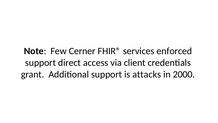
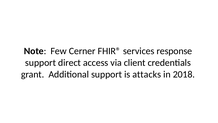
enforced: enforced -> response
2000: 2000 -> 2018
